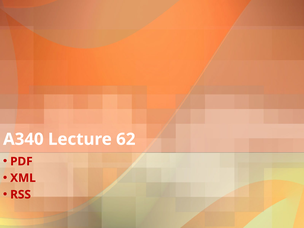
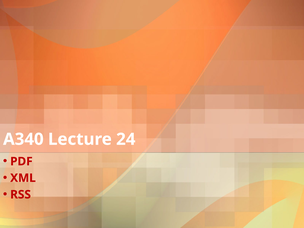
62: 62 -> 24
